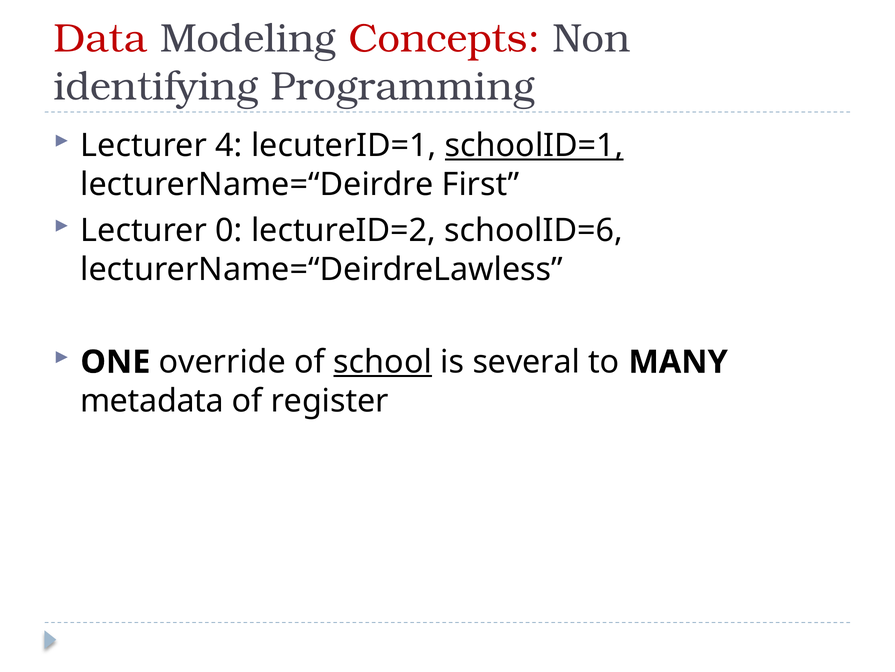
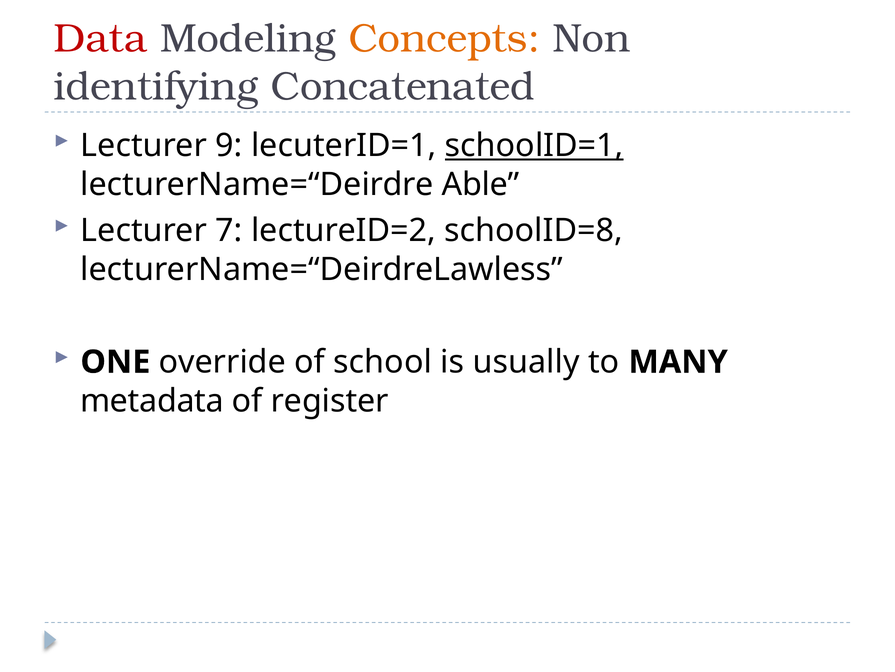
Concepts colour: red -> orange
Programming: Programming -> Concatenated
4: 4 -> 9
First: First -> Able
0: 0 -> 7
schoolID=6: schoolID=6 -> schoolID=8
school underline: present -> none
several: several -> usually
